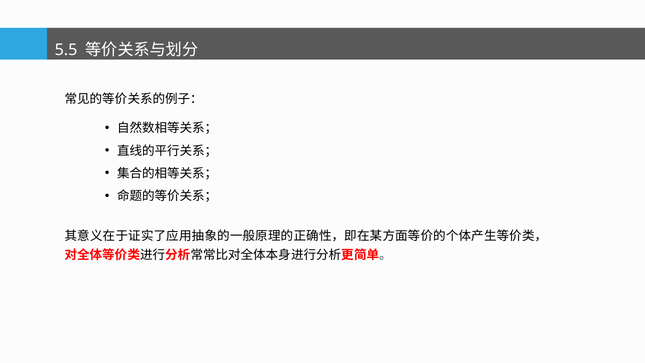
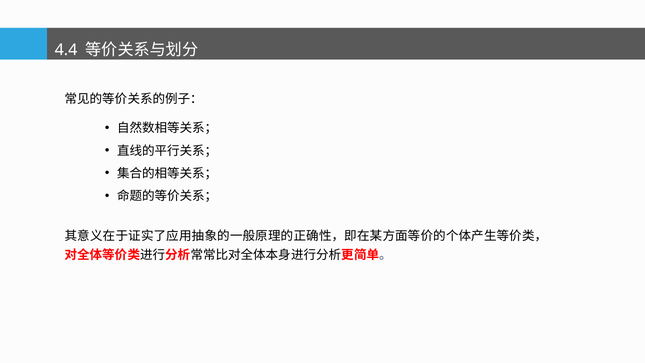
5.5: 5.5 -> 4.4
